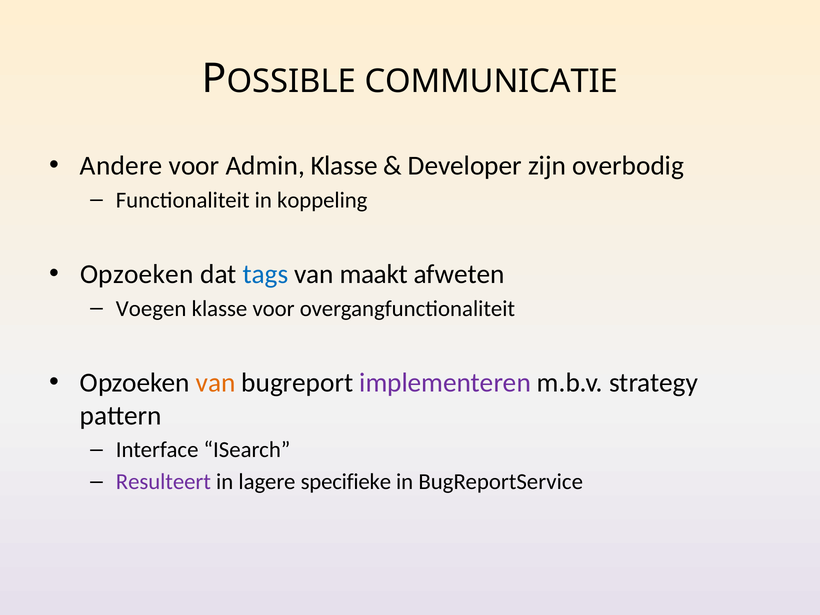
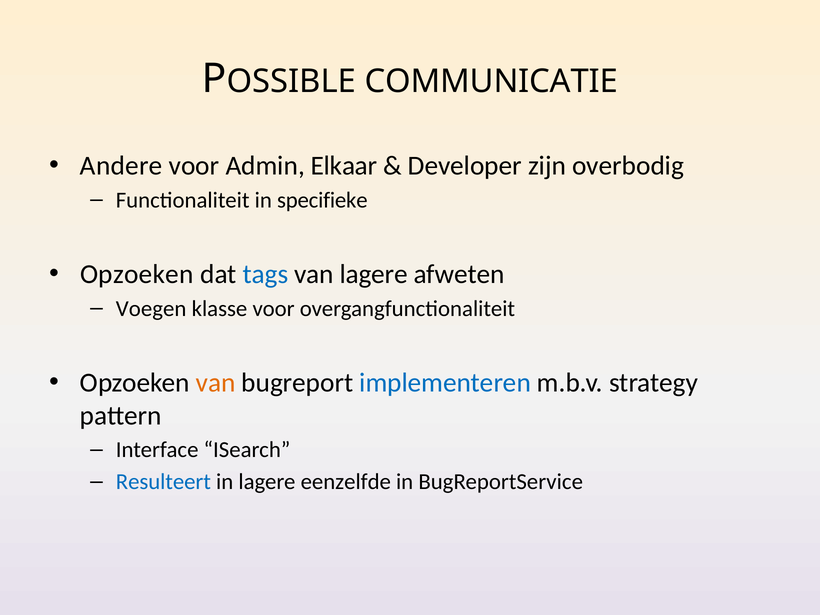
Admin Klasse: Klasse -> Elkaar
koppeling: koppeling -> specifieke
van maakt: maakt -> lagere
implementeren colour: purple -> blue
Resulteert colour: purple -> blue
specifieke: specifieke -> eenzelfde
